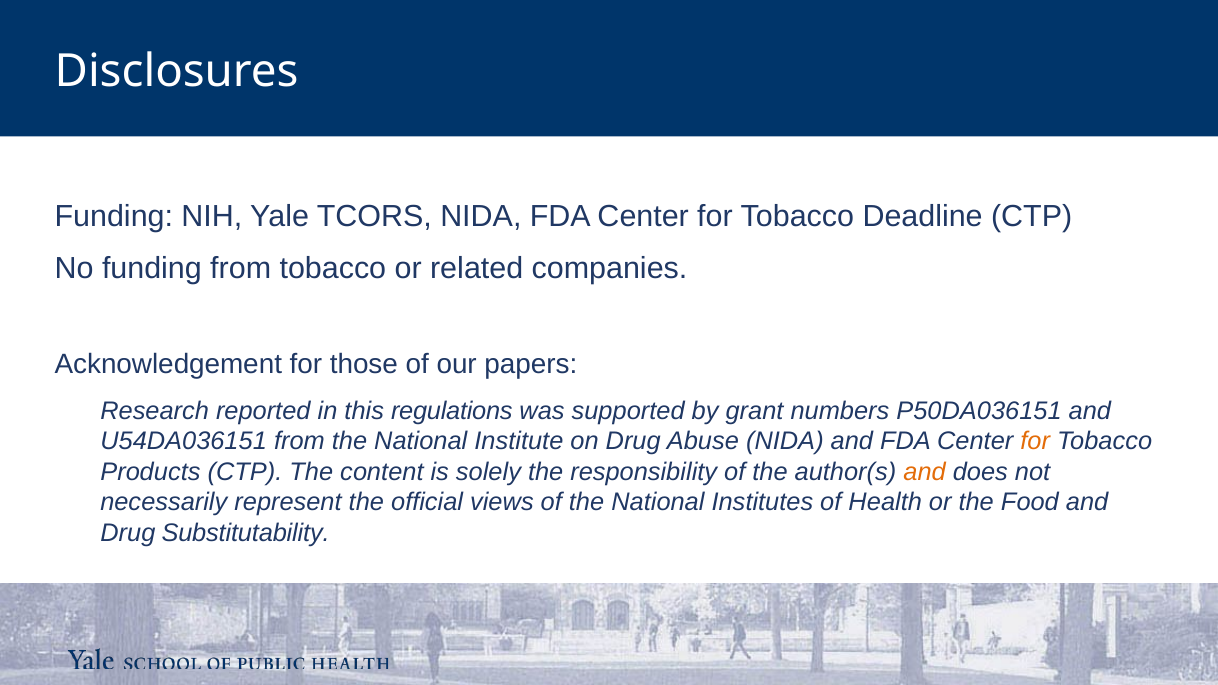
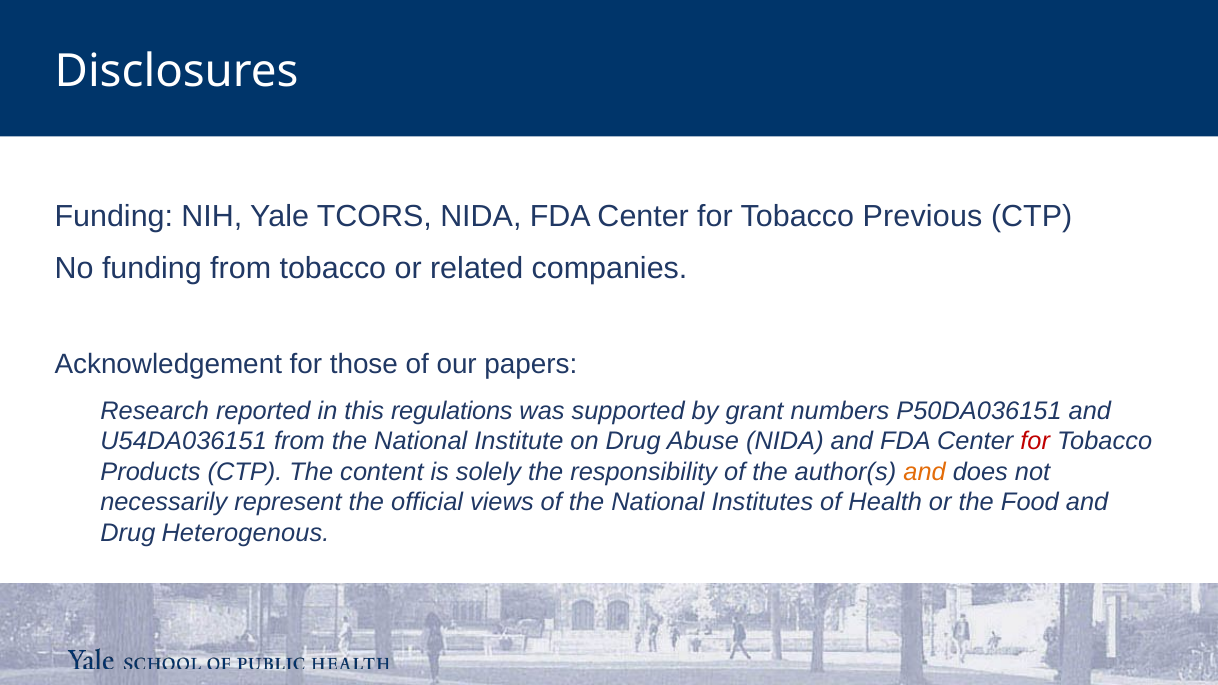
Deadline: Deadline -> Previous
for at (1035, 442) colour: orange -> red
Substitutability: Substitutability -> Heterogenous
